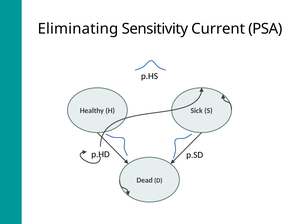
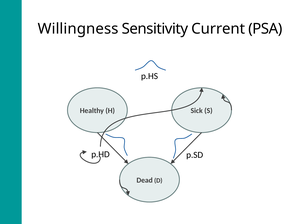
Eliminating: Eliminating -> Willingness
